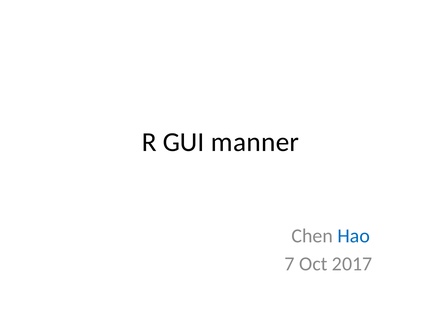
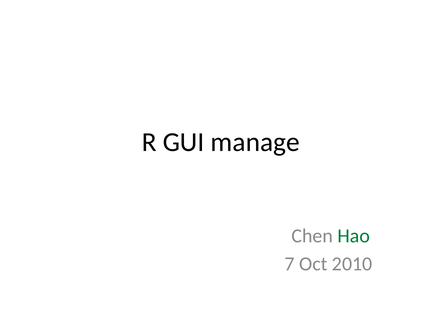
manner: manner -> manage
Hao colour: blue -> green
2017: 2017 -> 2010
